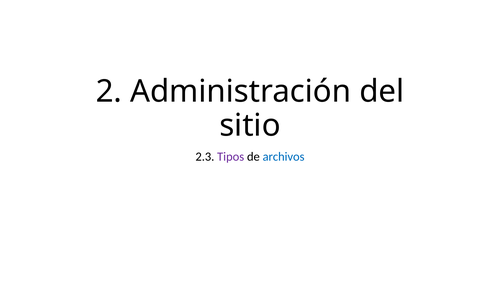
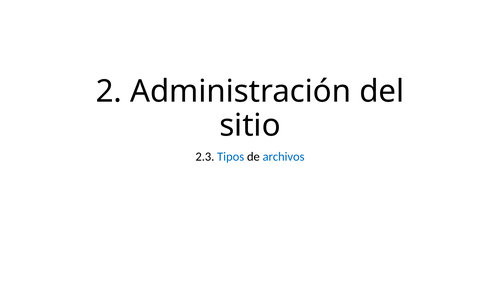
Tipos colour: purple -> blue
